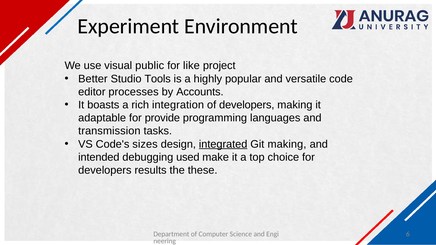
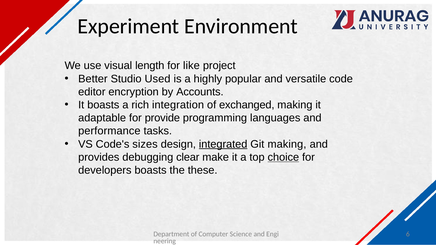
public: public -> length
Tools: Tools -> Used
processes: processes -> encryption
of developers: developers -> exchanged
transmission: transmission -> performance
intended: intended -> provides
used: used -> clear
choice underline: none -> present
developers results: results -> boasts
